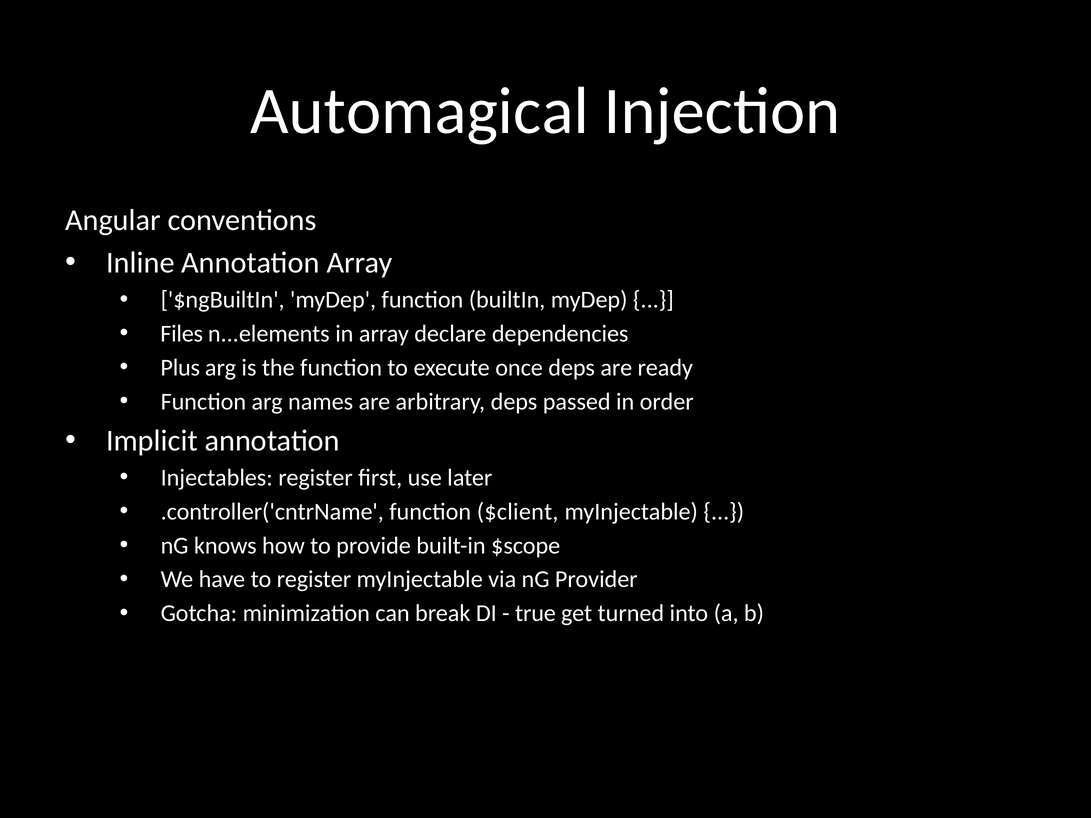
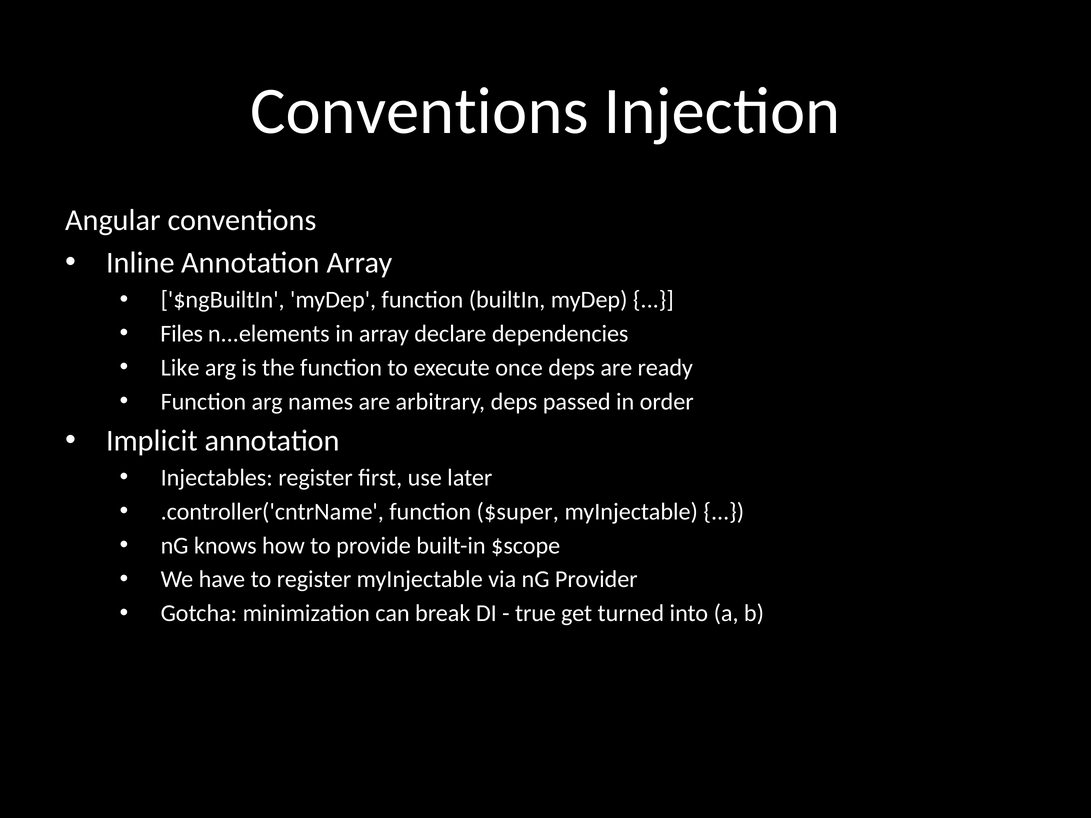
Automagical at (419, 111): Automagical -> Conventions
Plus: Plus -> Like
$client: $client -> $super
